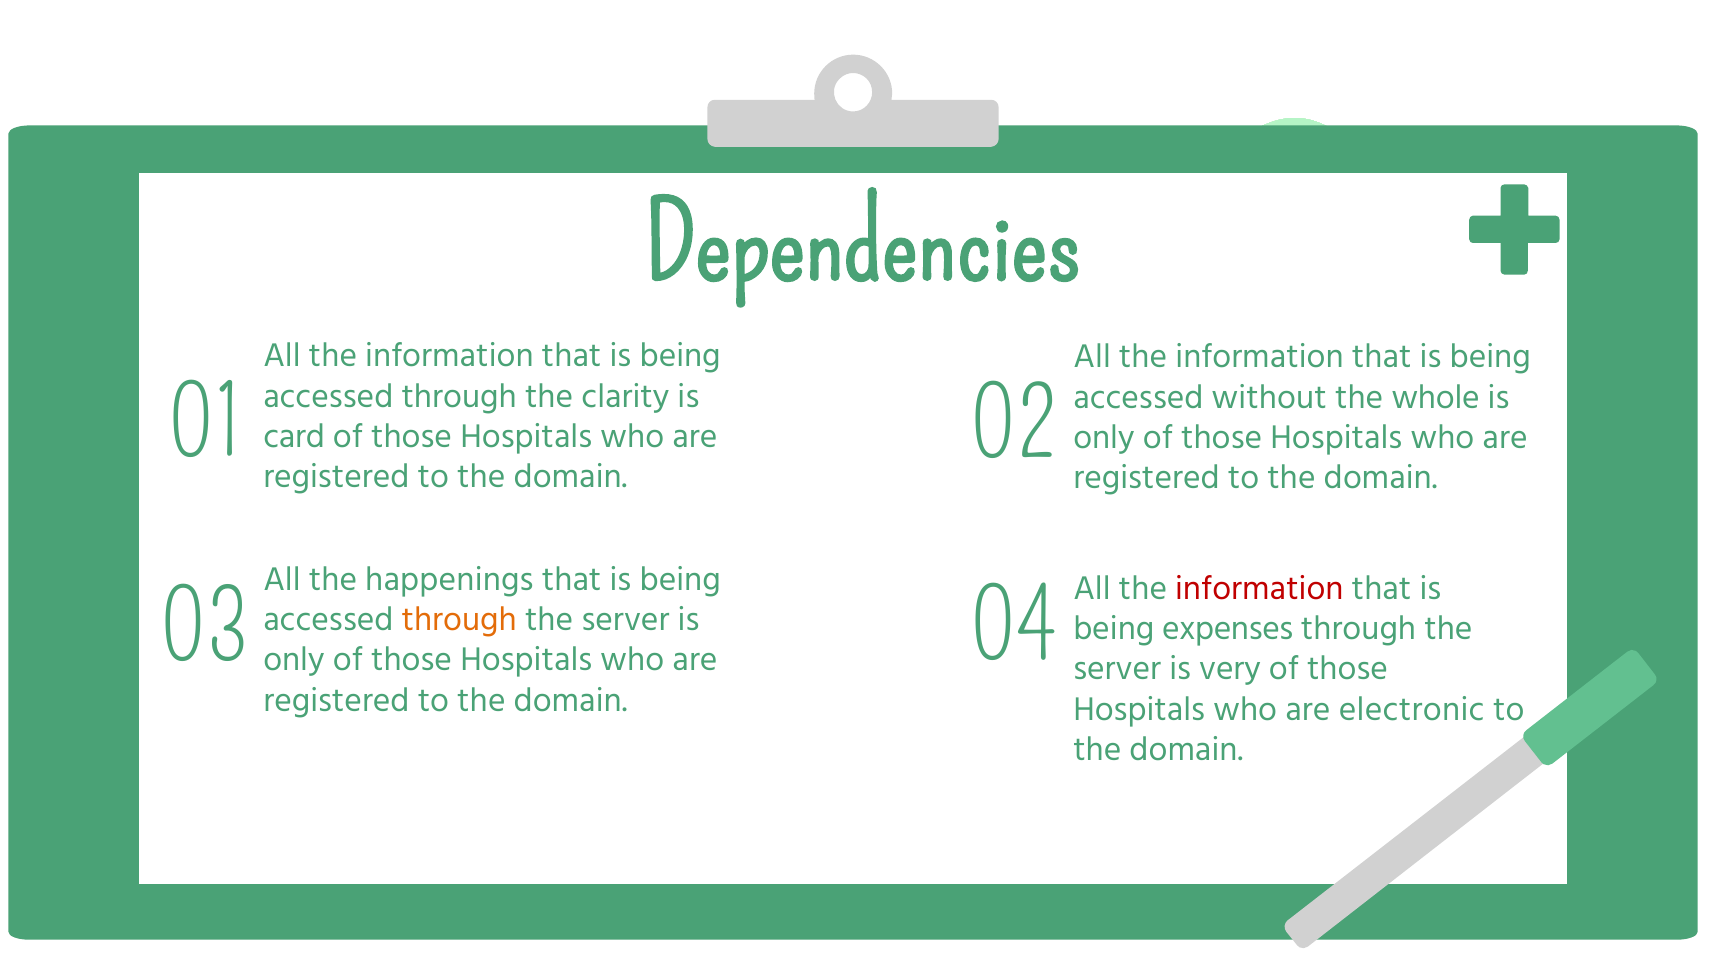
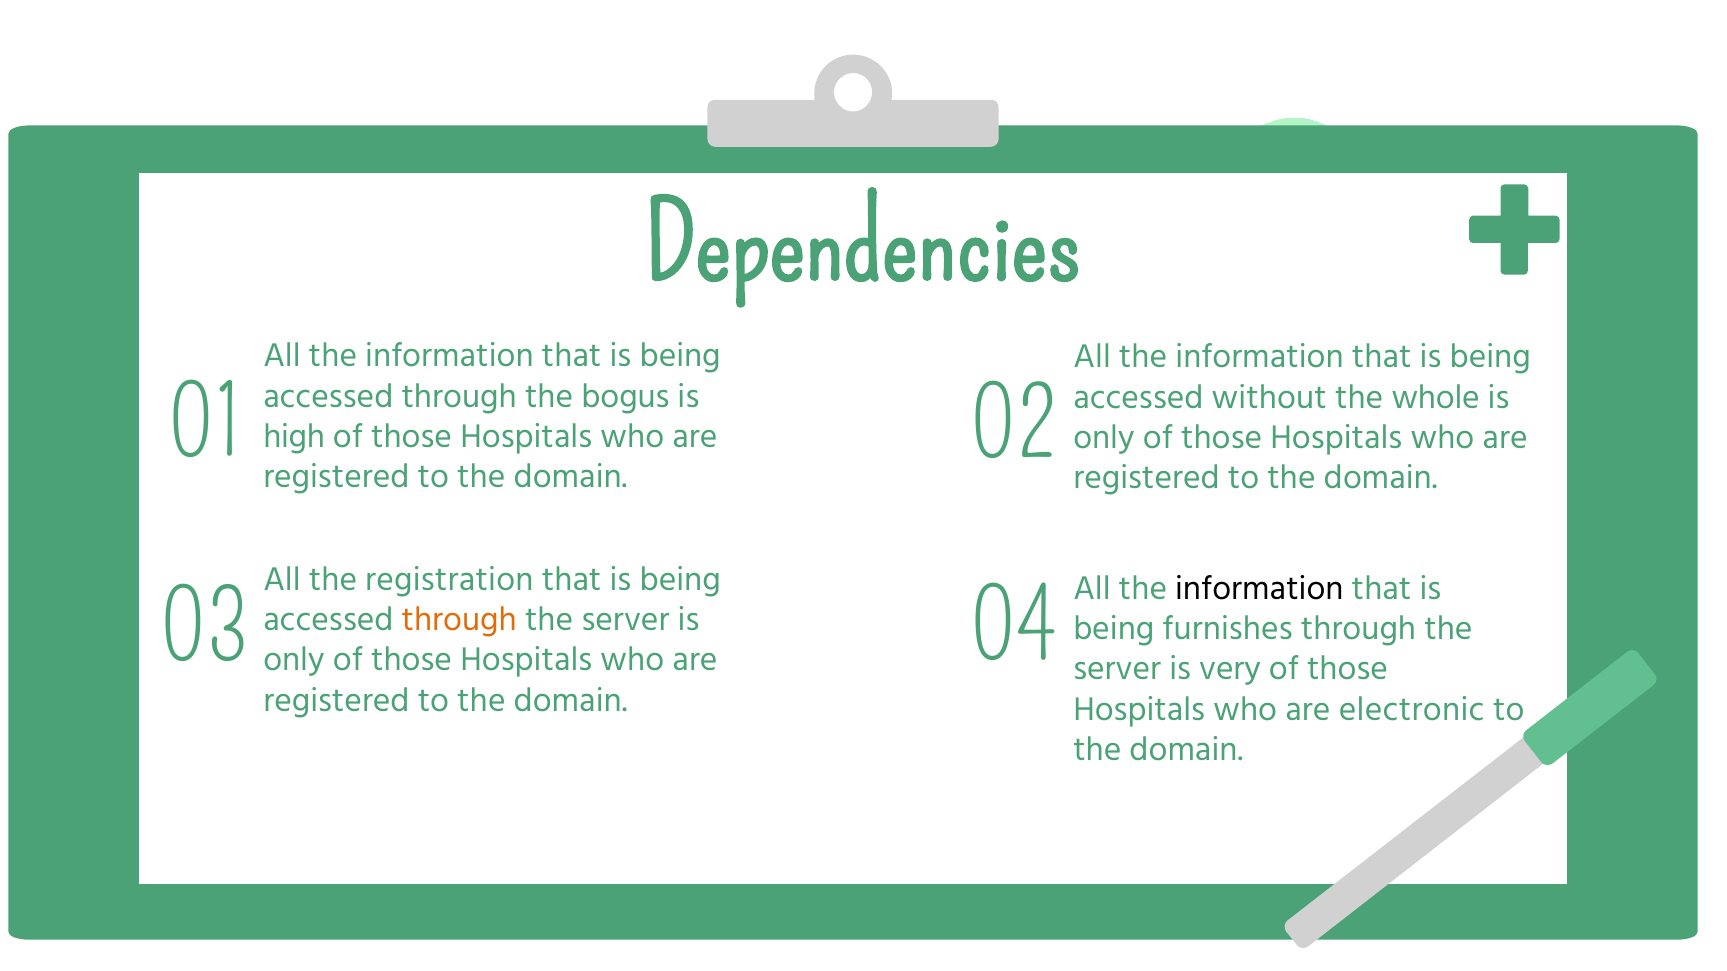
clarity: clarity -> bogus
card: card -> high
happenings: happenings -> registration
information at (1259, 588) colour: red -> black
expenses: expenses -> furnishes
